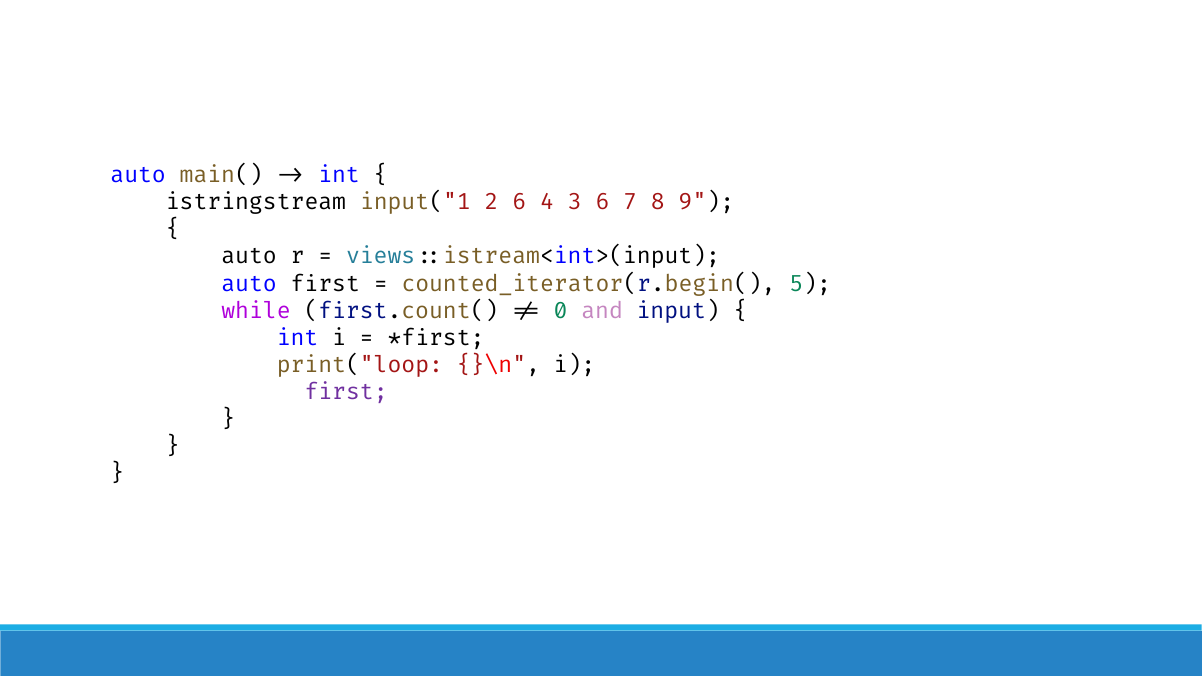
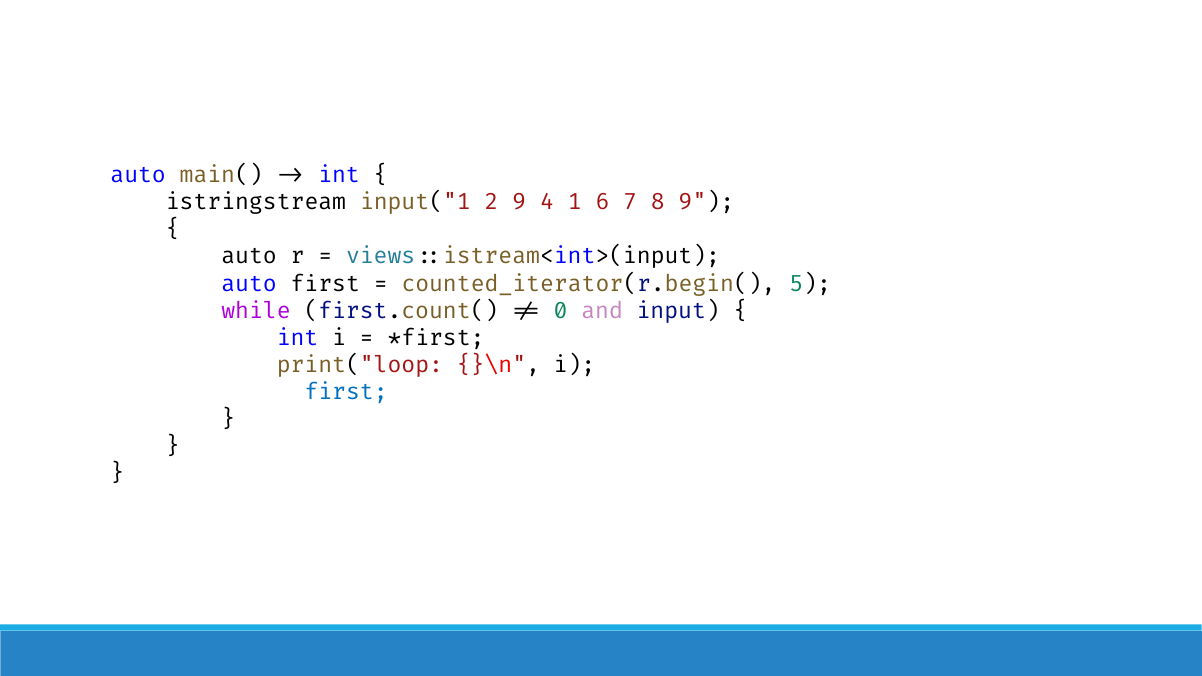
2 6: 6 -> 9
3: 3 -> 1
++first colour: purple -> blue
